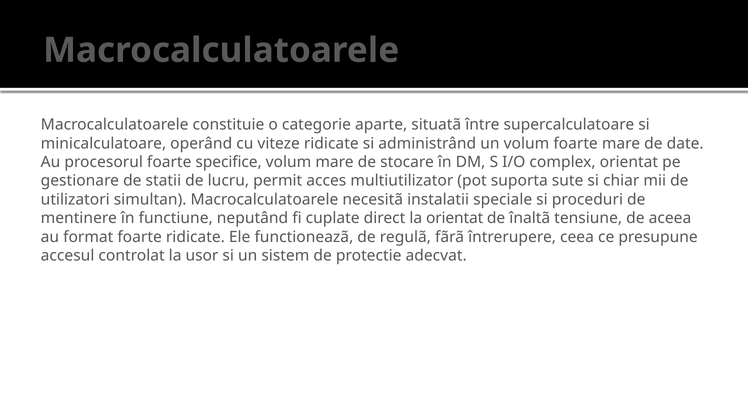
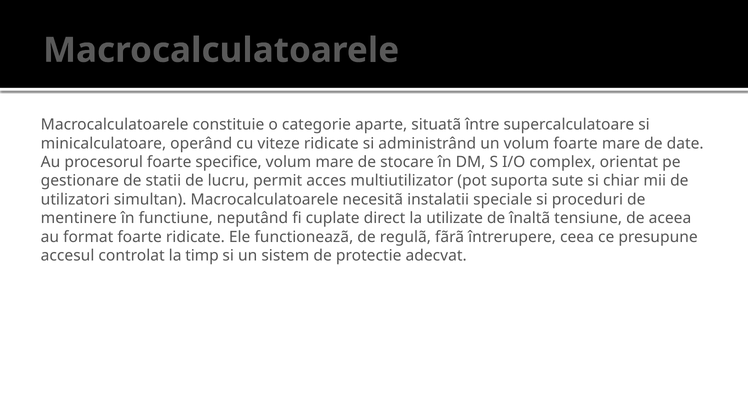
la orientat: orientat -> utilizate
usor: usor -> timp
